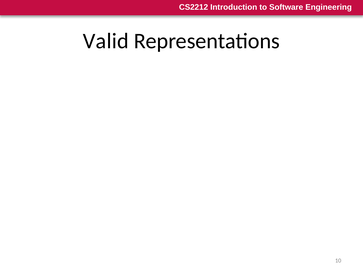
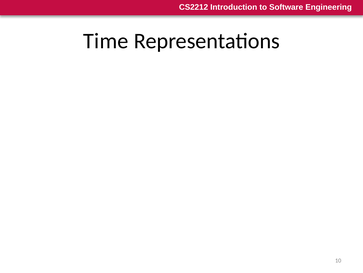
Valid: Valid -> Time
